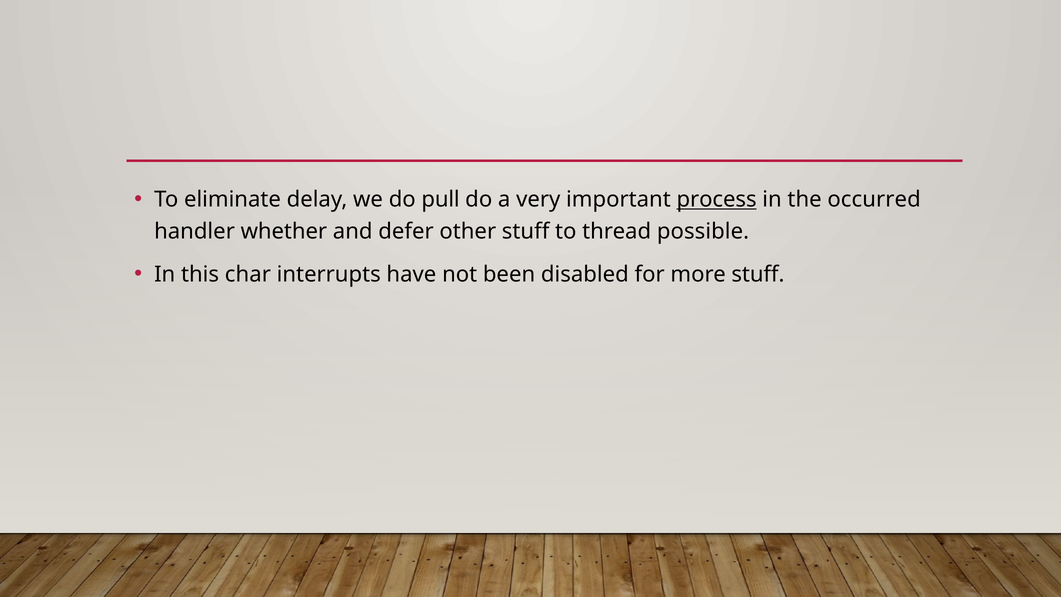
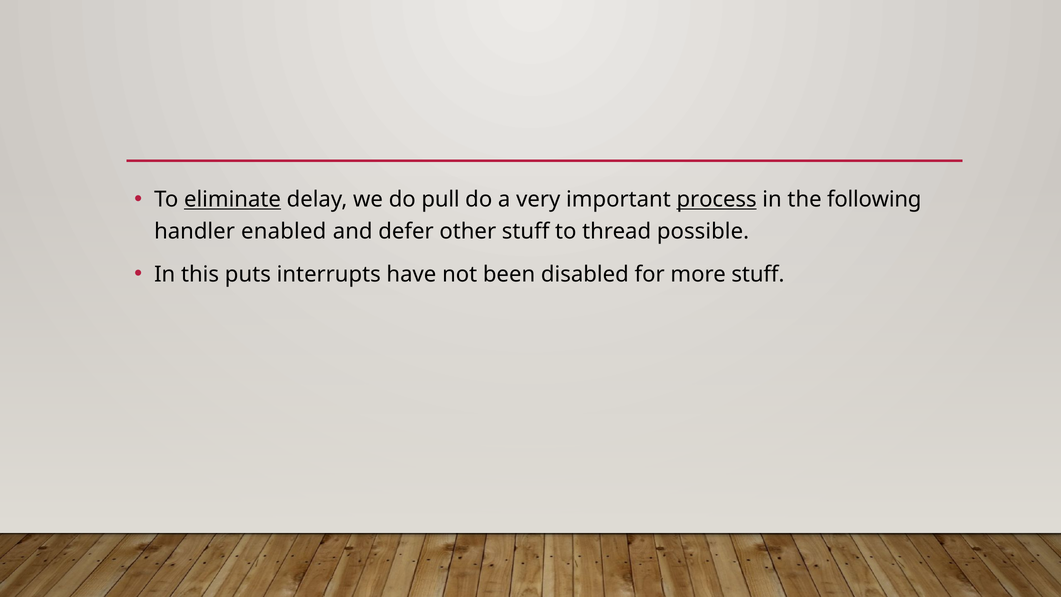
eliminate underline: none -> present
occurred: occurred -> following
whether: whether -> enabled
char: char -> puts
